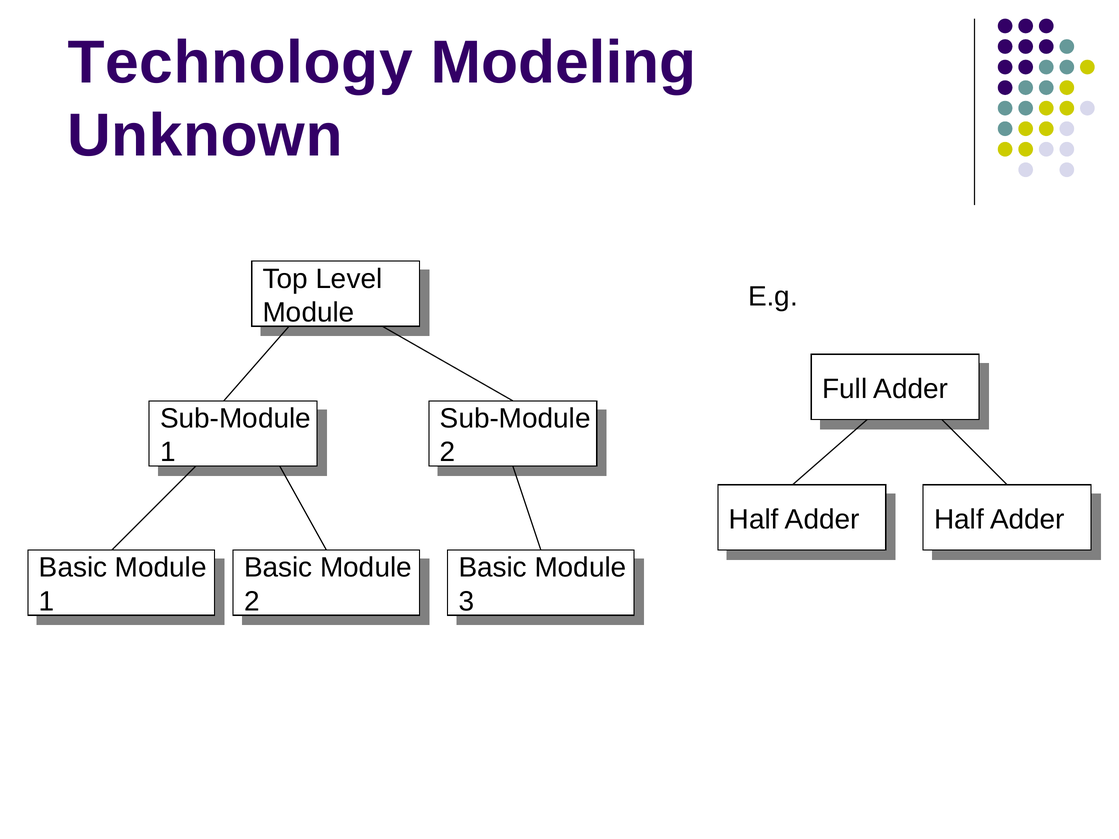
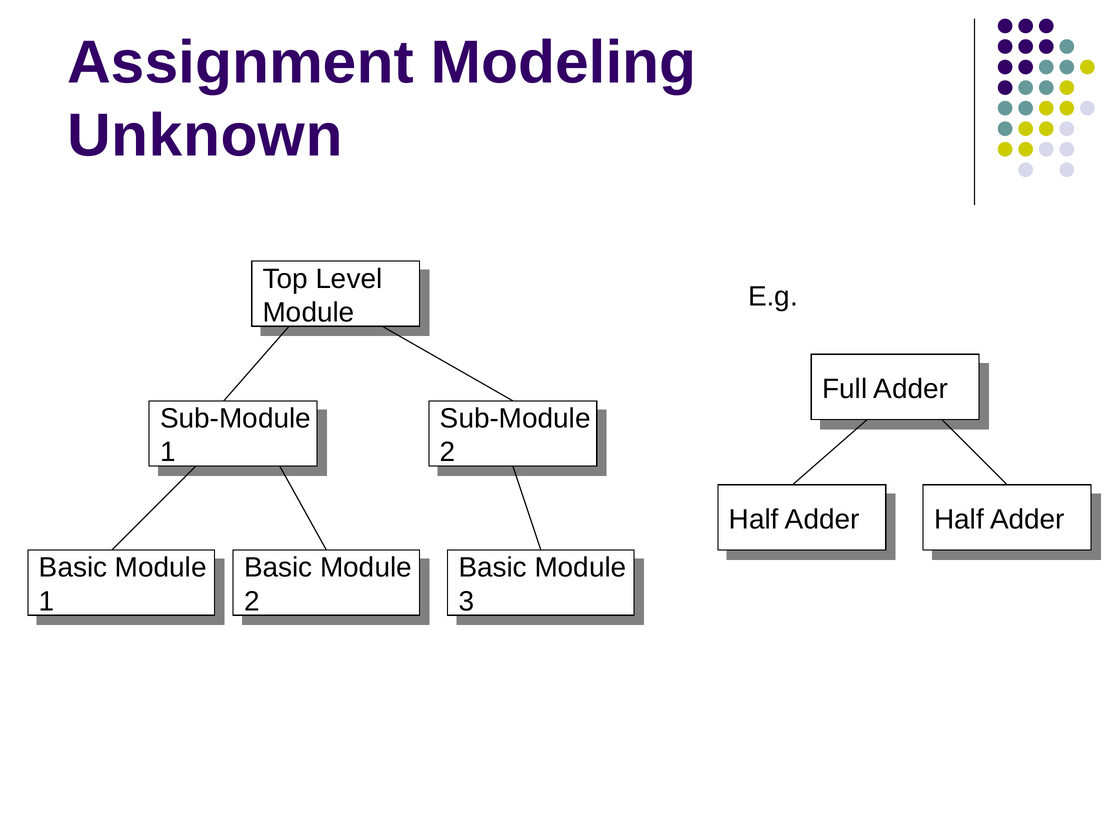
Technology: Technology -> Assignment
